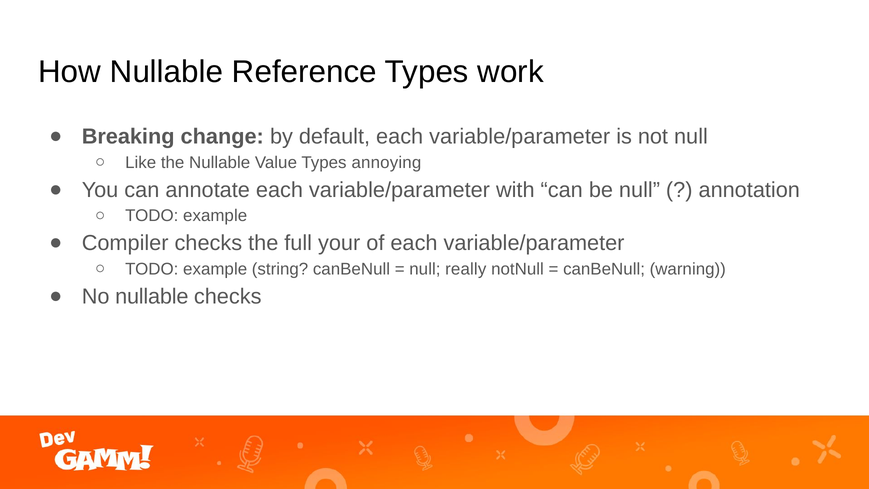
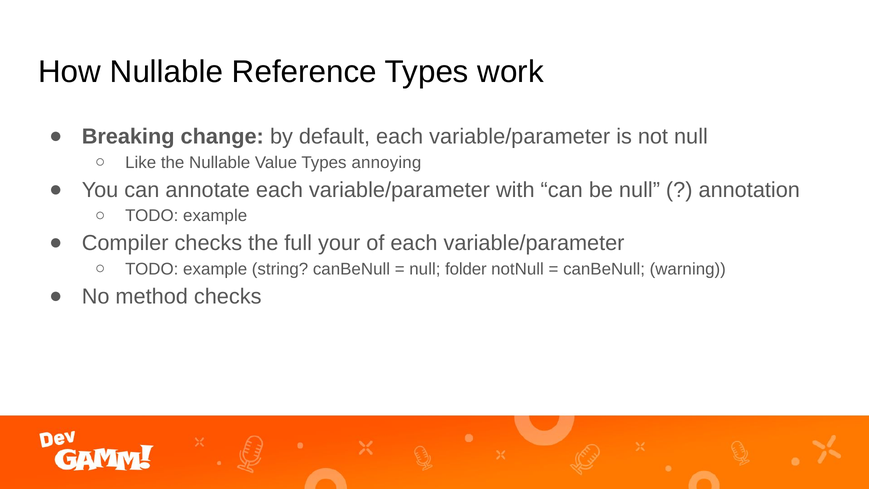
really: really -> folder
No nullable: nullable -> method
